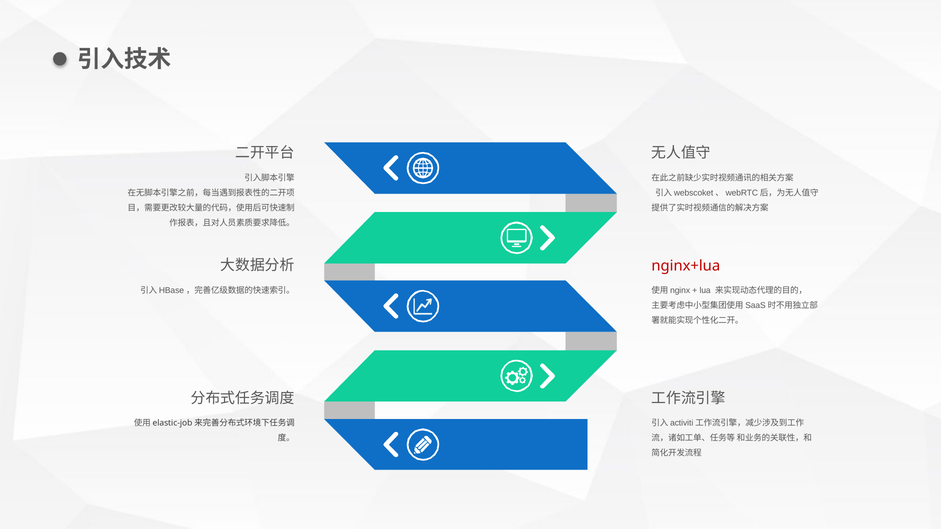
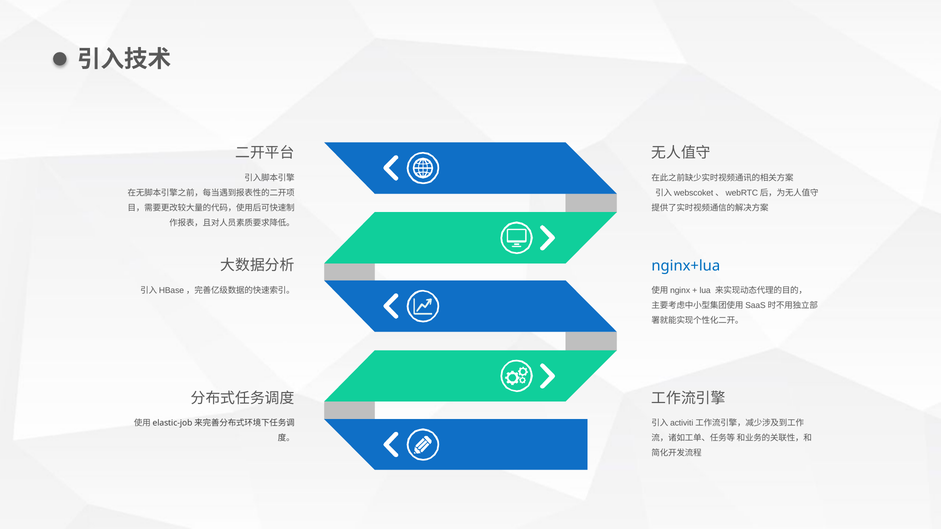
nginx+lua colour: red -> blue
